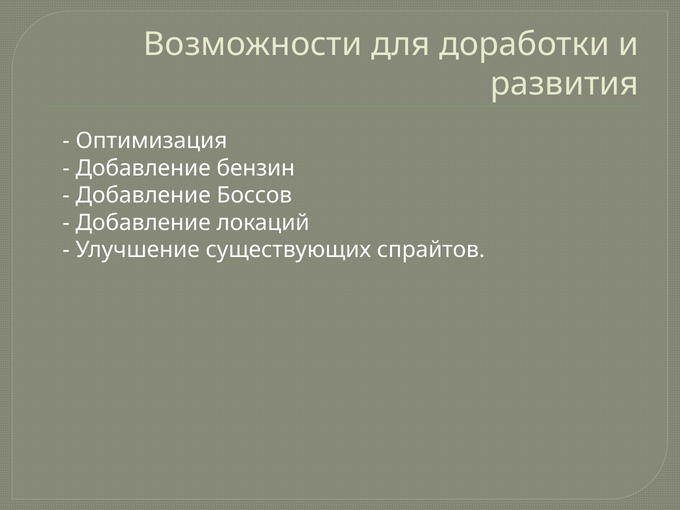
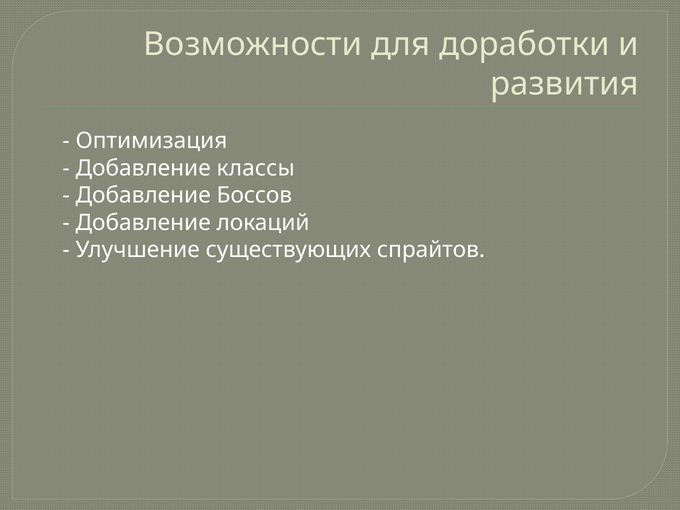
бензин: бензин -> классы
